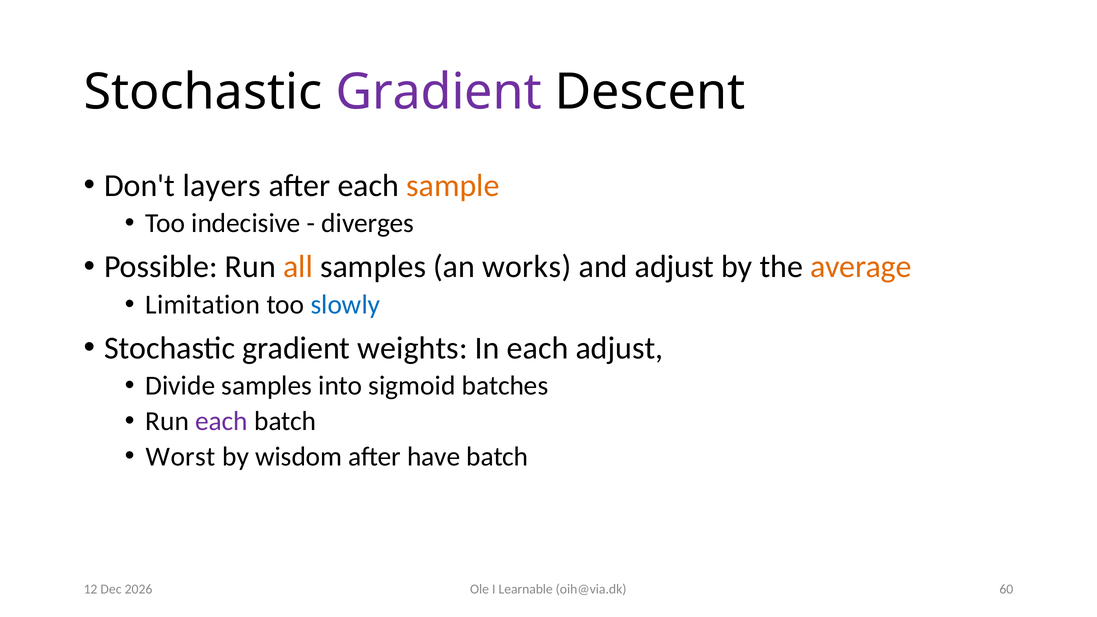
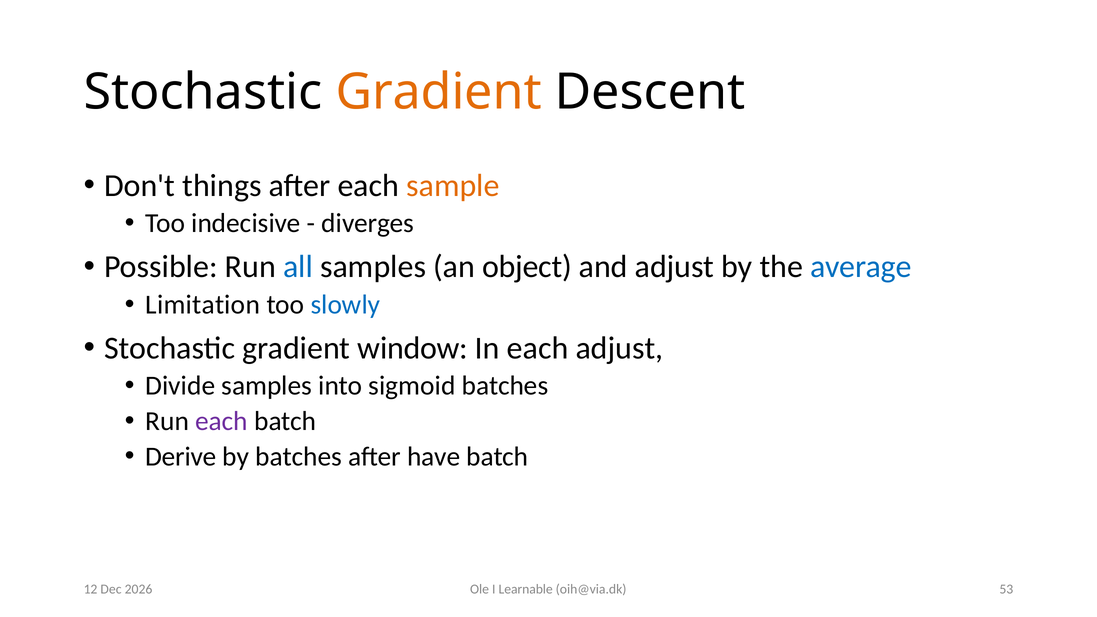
Gradient at (439, 92) colour: purple -> orange
layers: layers -> things
all colour: orange -> blue
works: works -> object
average colour: orange -> blue
weights: weights -> window
Worst: Worst -> Derive
by wisdom: wisdom -> batches
60: 60 -> 53
